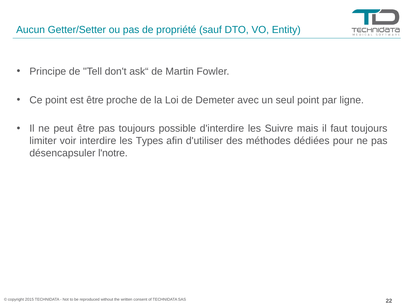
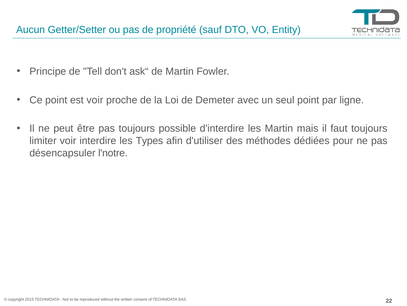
est être: être -> voir
les Suivre: Suivre -> Martin
